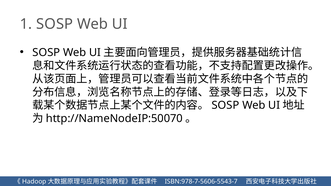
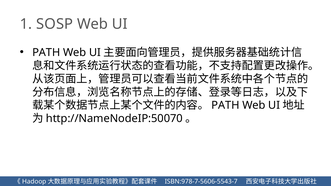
SOSP at (46, 52): SOSP -> PATH
SOSP at (225, 105): SOSP -> PATH
